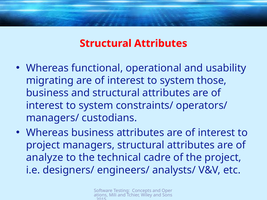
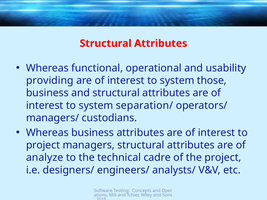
migrating: migrating -> providing
constraints/: constraints/ -> separation/
